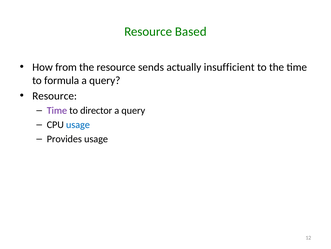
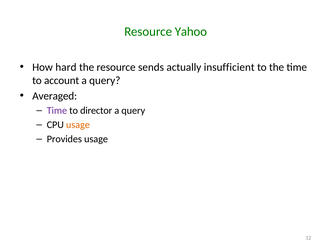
Based: Based -> Yahoo
from: from -> hard
formula: formula -> account
Resource at (55, 96): Resource -> Averaged
usage at (78, 124) colour: blue -> orange
